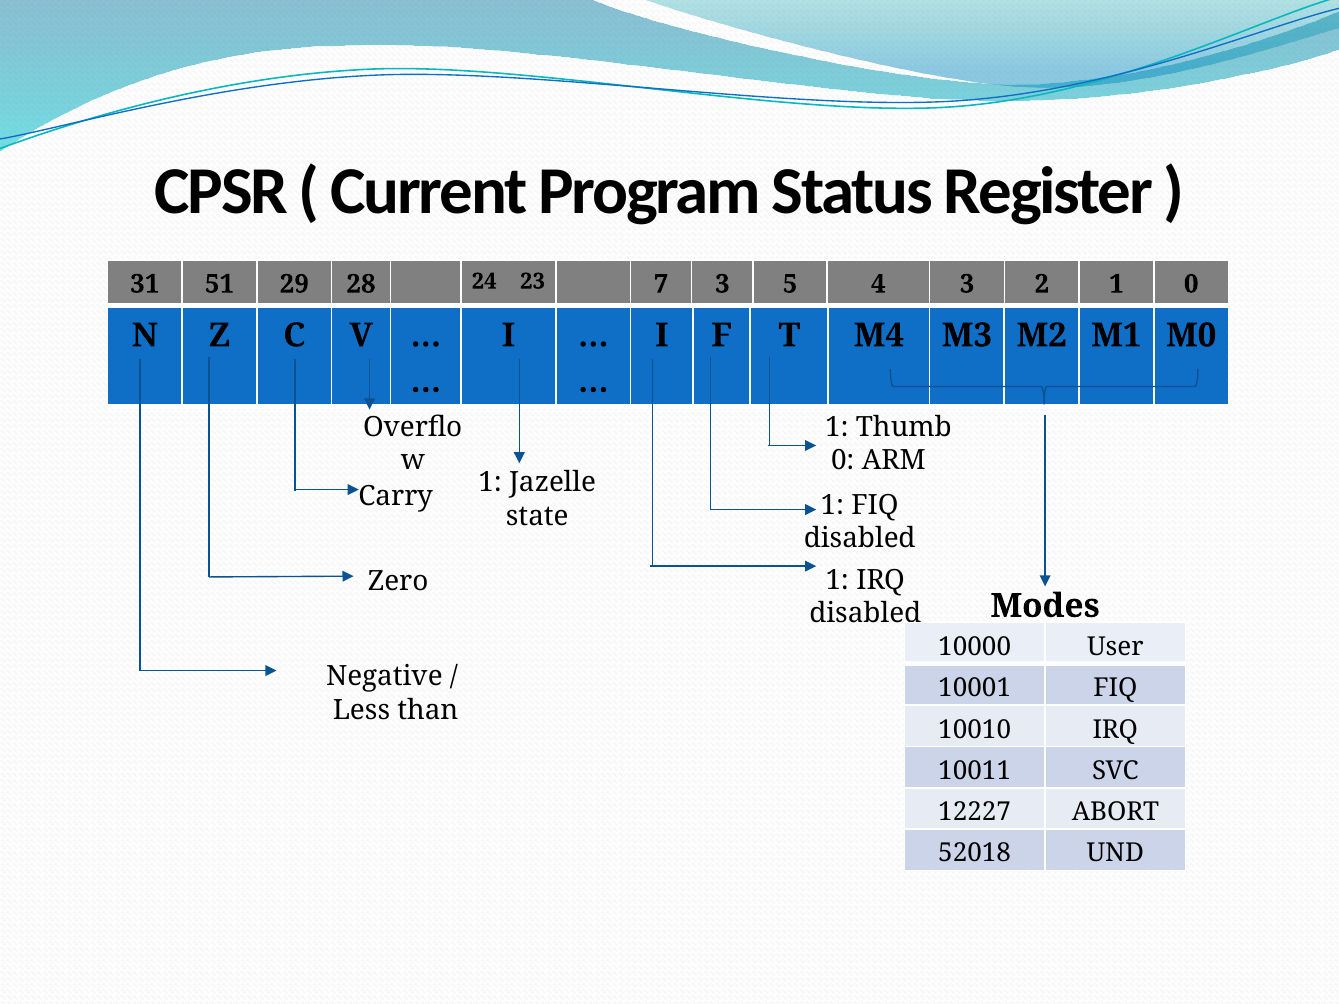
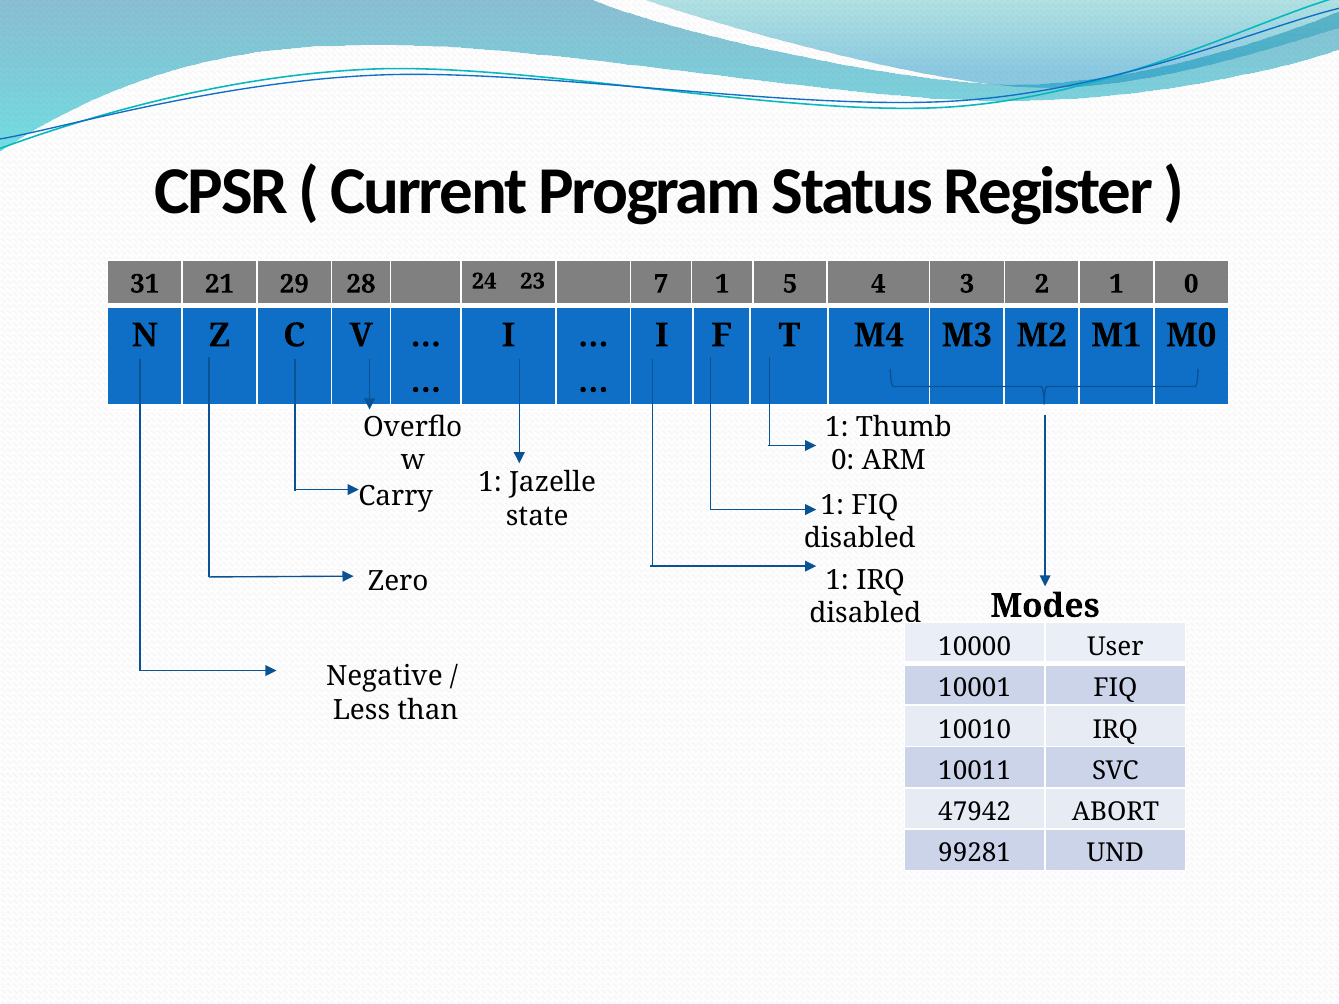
51: 51 -> 21
7 3: 3 -> 1
12227: 12227 -> 47942
52018: 52018 -> 99281
